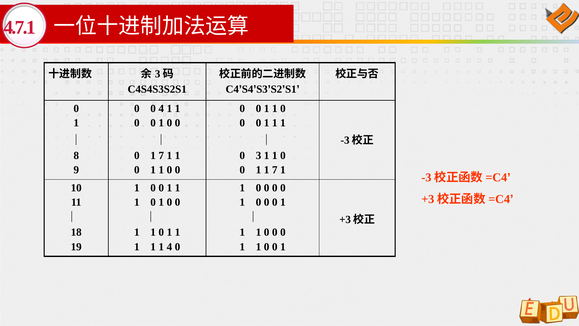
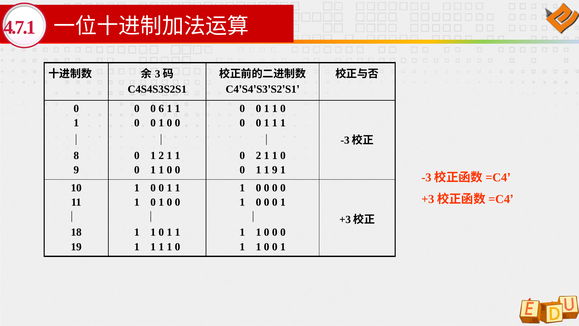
0 4: 4 -> 6
0 1 7: 7 -> 2
0 3: 3 -> 2
1 1 7: 7 -> 9
4 at (169, 247): 4 -> 1
